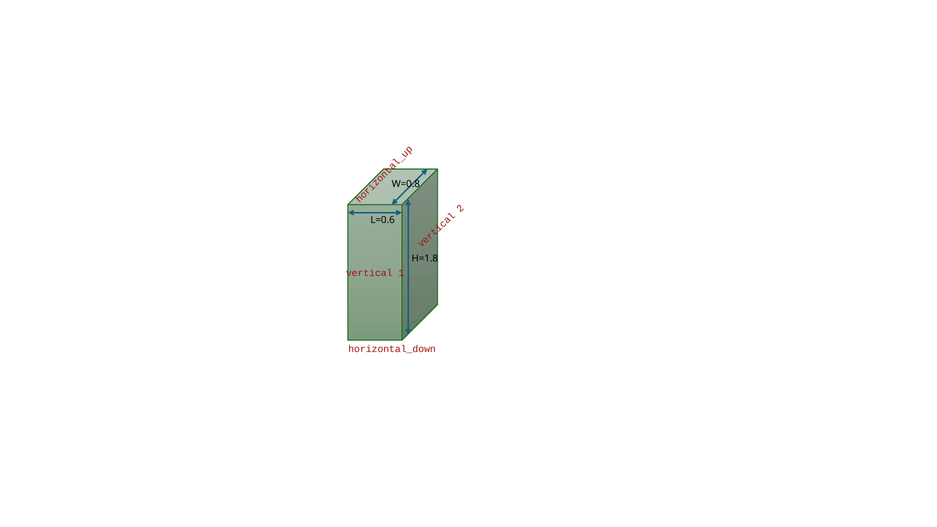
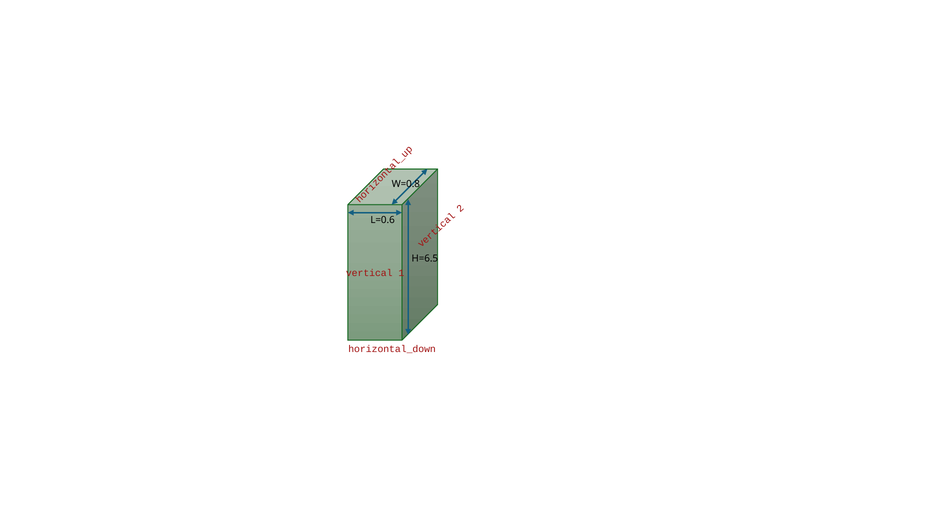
H=1.8: H=1.8 -> H=6.5
